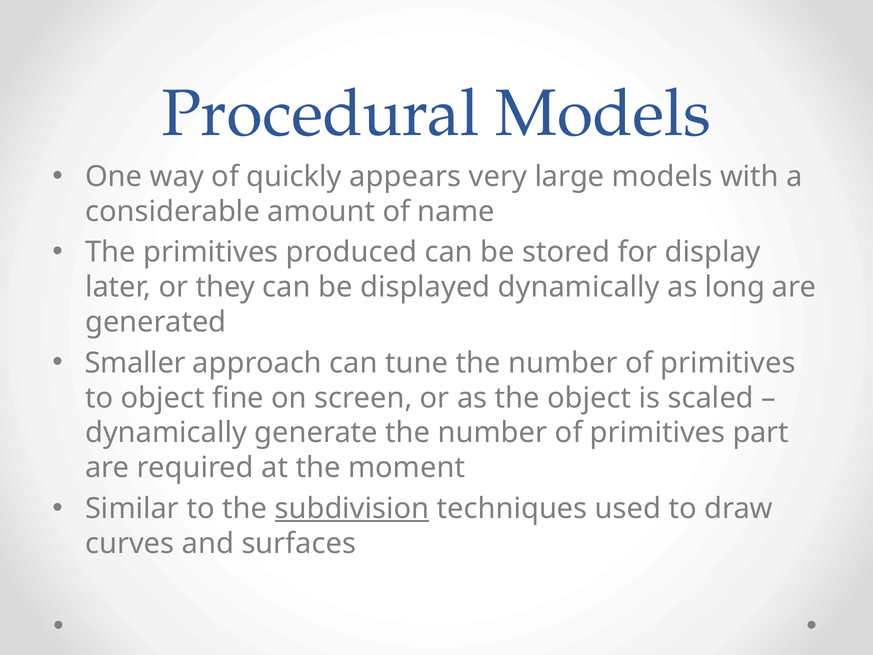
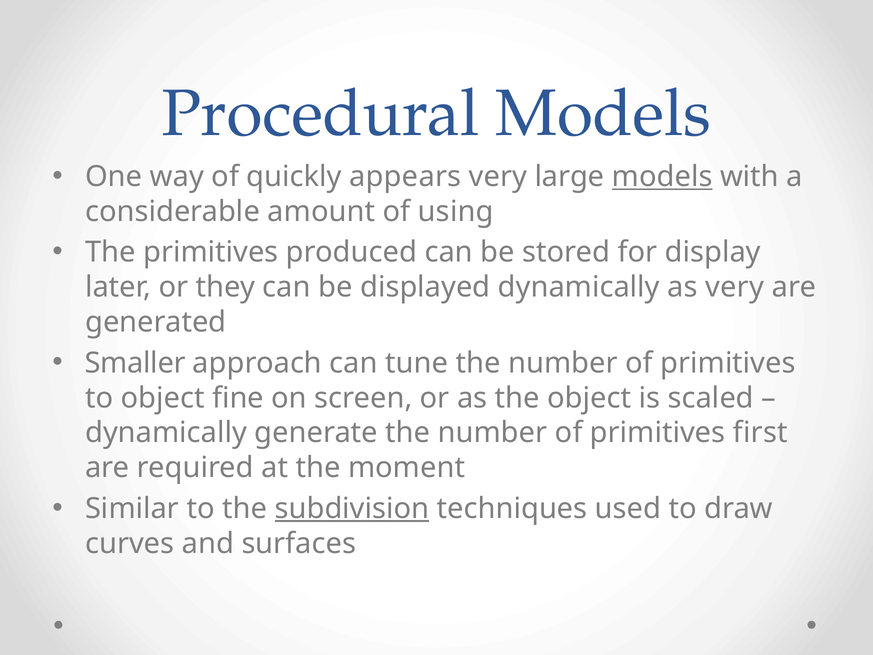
models at (662, 177) underline: none -> present
name: name -> using
as long: long -> very
part: part -> first
